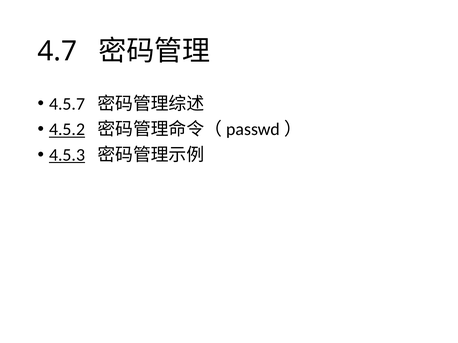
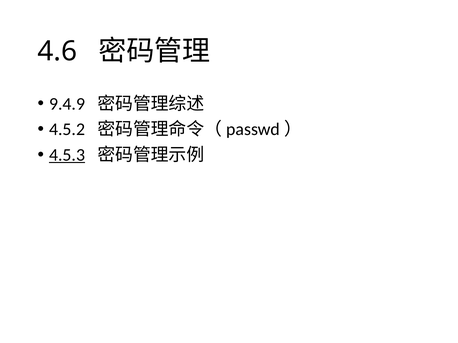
4.7: 4.7 -> 4.6
4.5.7: 4.5.7 -> 9.4.9
4.5.2 underline: present -> none
